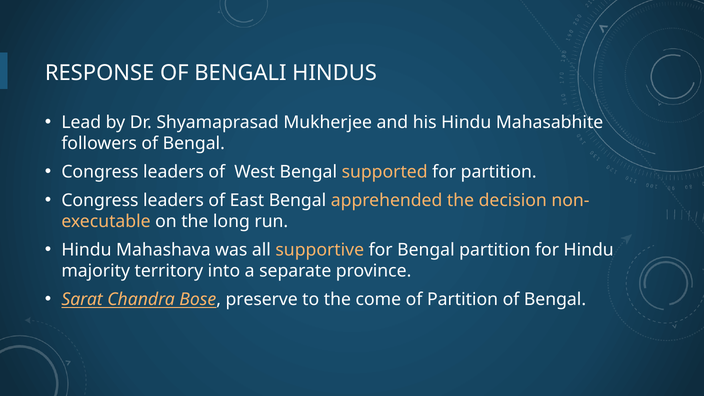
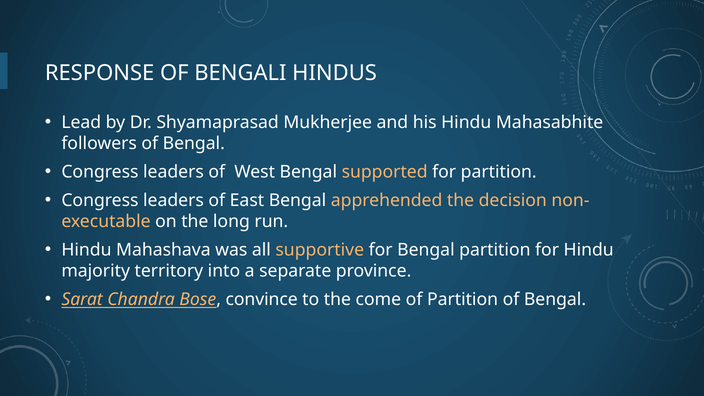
preserve: preserve -> convince
